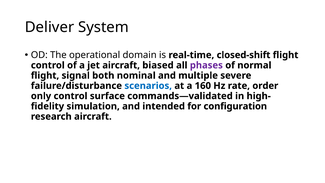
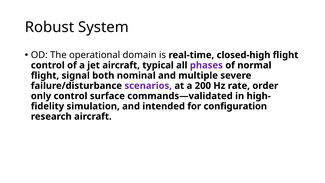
Deliver: Deliver -> Robust
closed-shift: closed-shift -> closed-high
biased: biased -> typical
scenarios colour: blue -> purple
160: 160 -> 200
